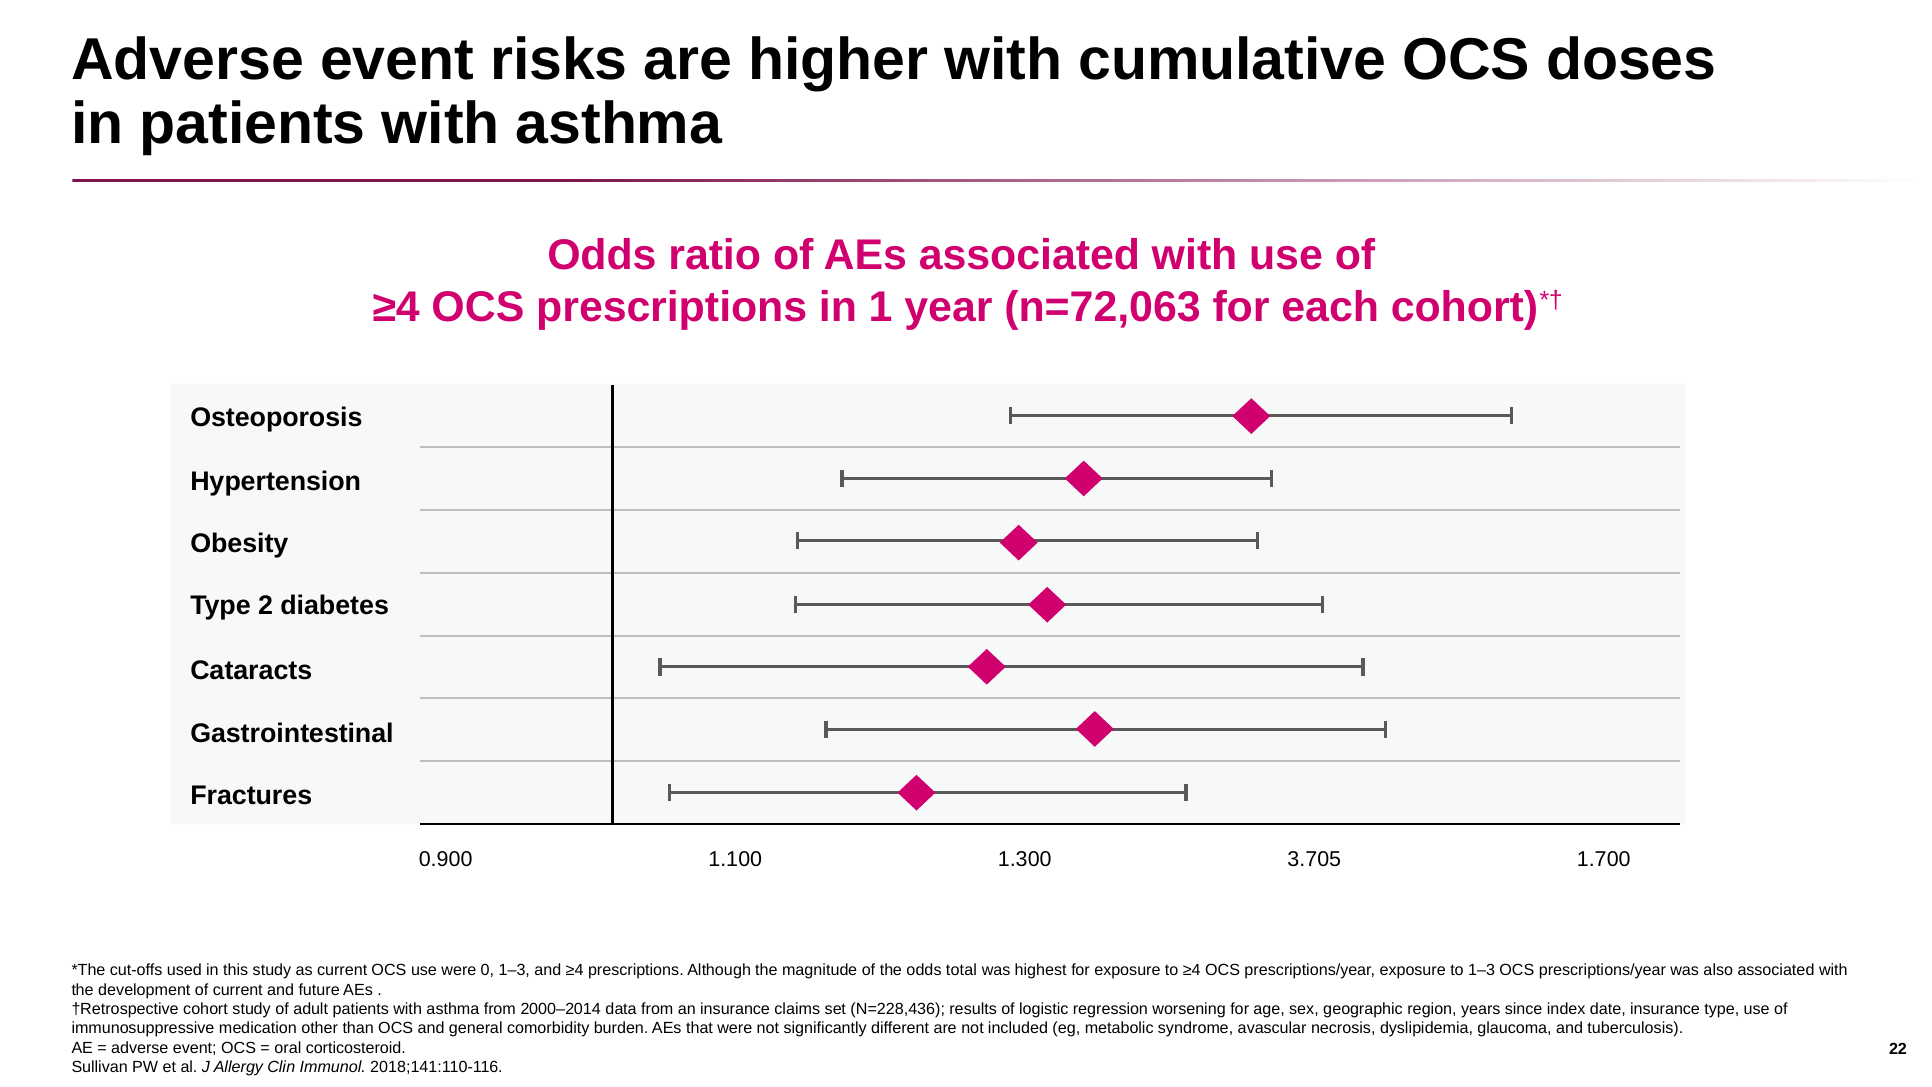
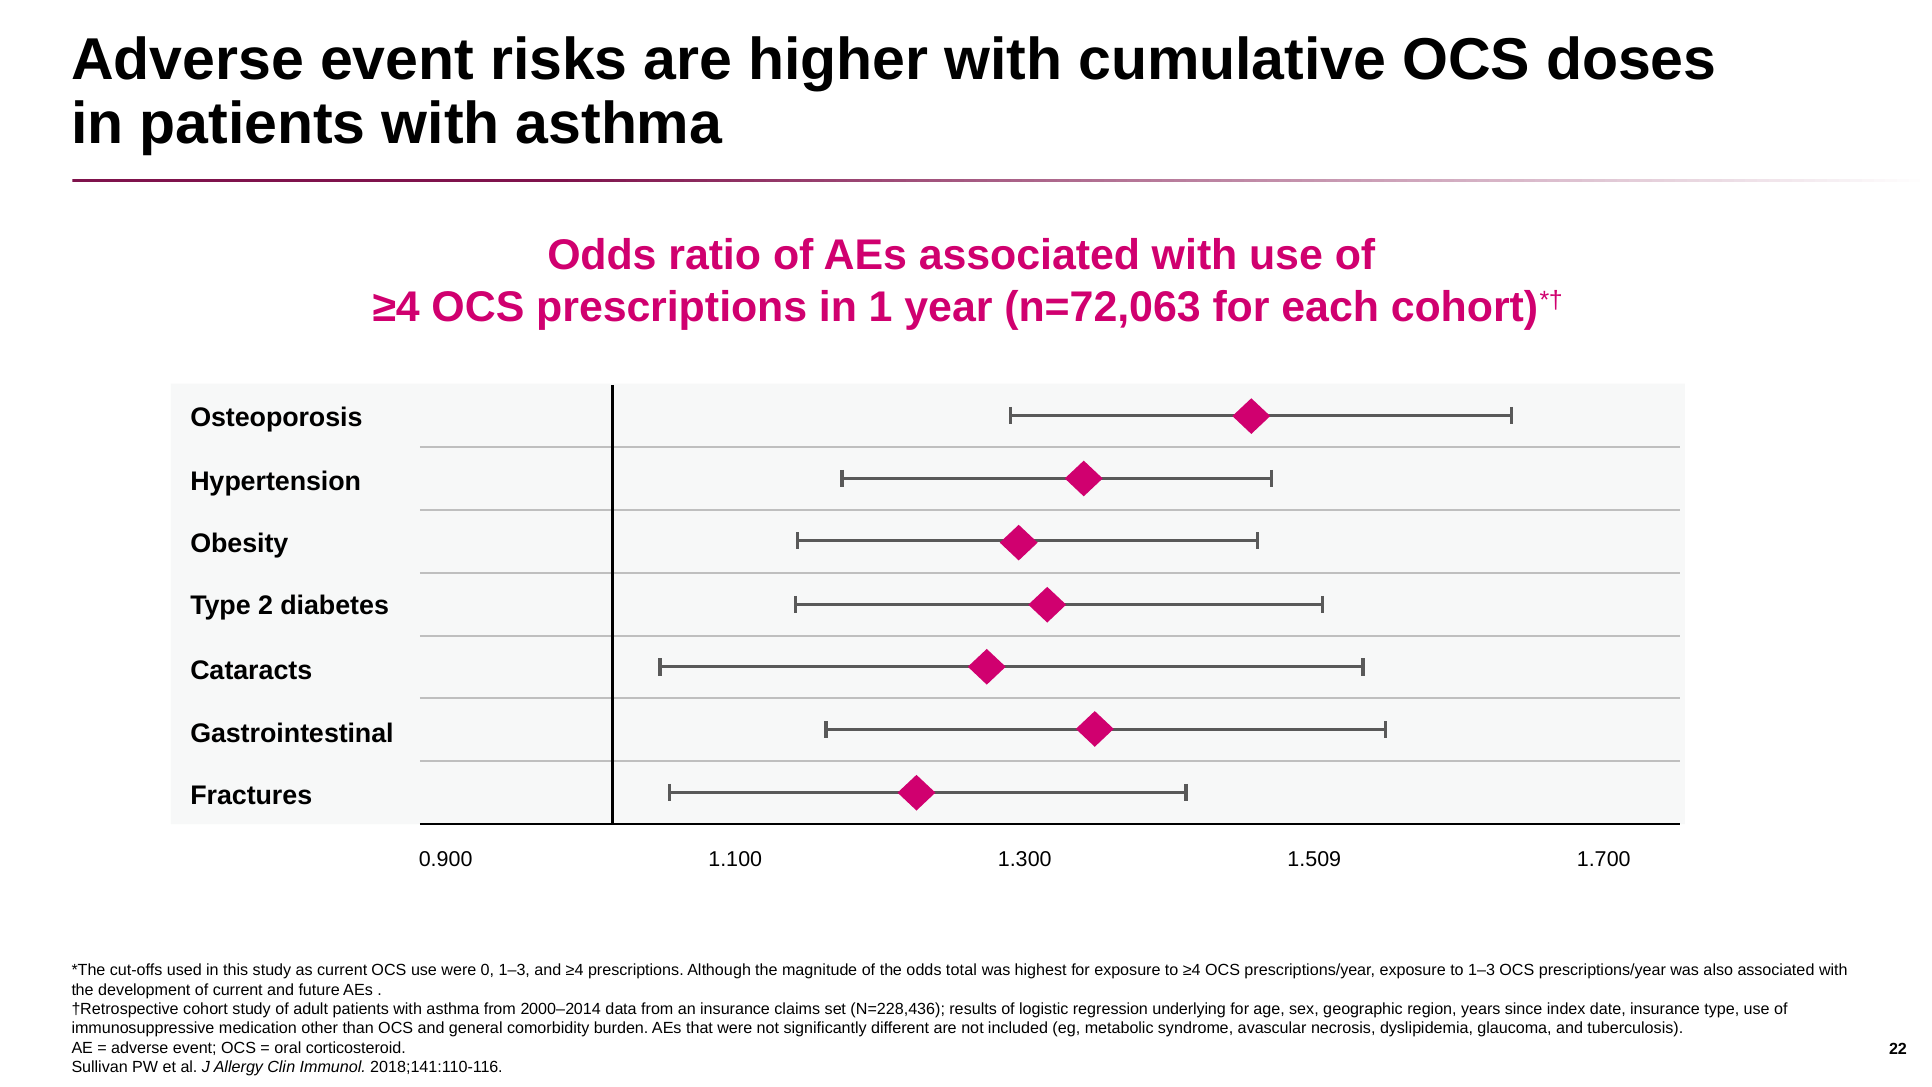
3.705: 3.705 -> 1.509
worsening: worsening -> underlying
